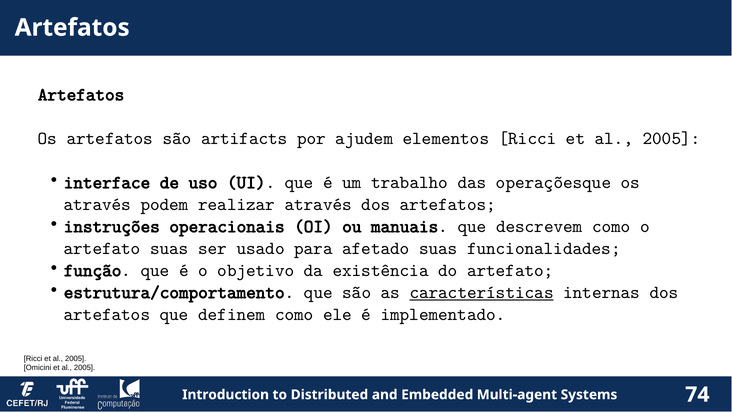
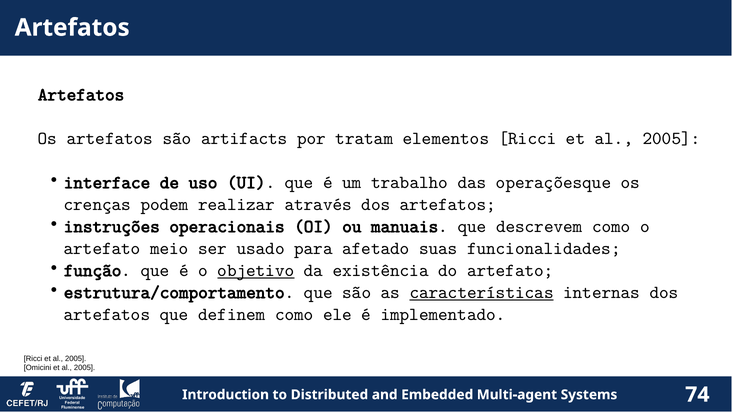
ajudem: ajudem -> tratam
através at (97, 204): através -> crenças
artefato suas: suas -> meio
objetivo underline: none -> present
